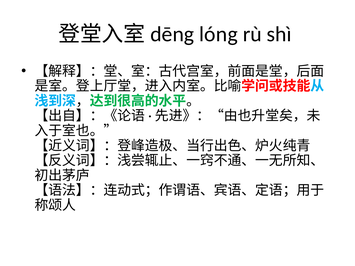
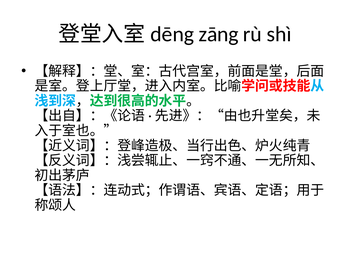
lóng: lóng -> zāng
